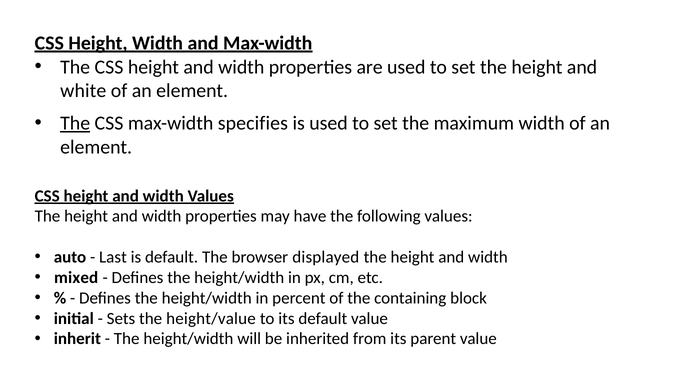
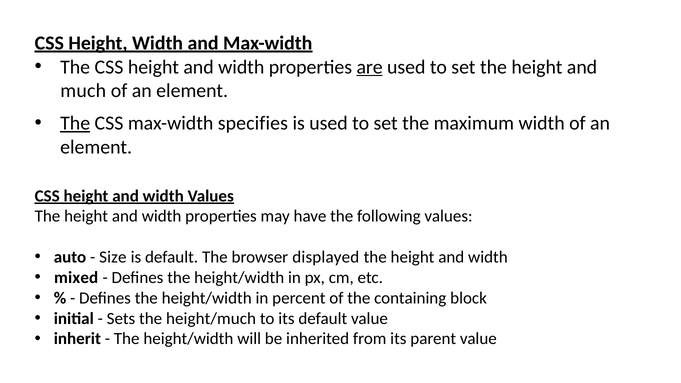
are underline: none -> present
white: white -> much
Last: Last -> Size
height/value: height/value -> height/much
